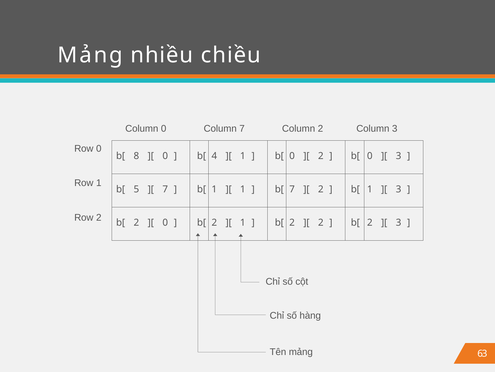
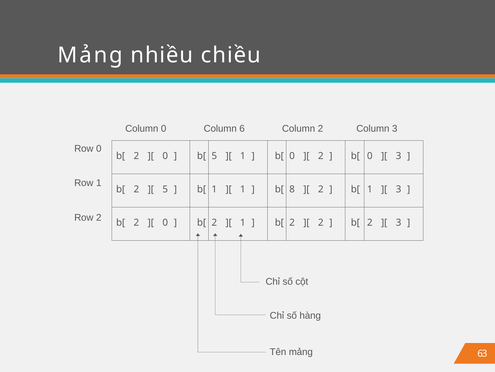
Column 7: 7 -> 6
8 at (136, 156): 8 -> 2
b[ 4: 4 -> 5
5 at (136, 189): 5 -> 2
7 at (165, 189): 7 -> 5
b[ 7: 7 -> 8
